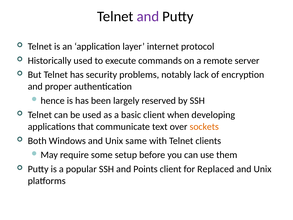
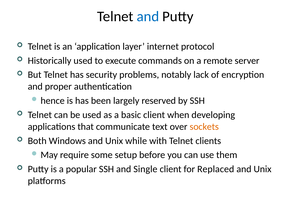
and at (148, 16) colour: purple -> blue
same: same -> while
Points: Points -> Single
